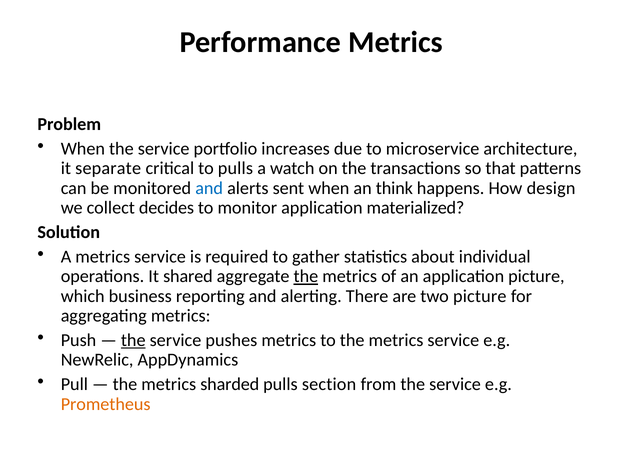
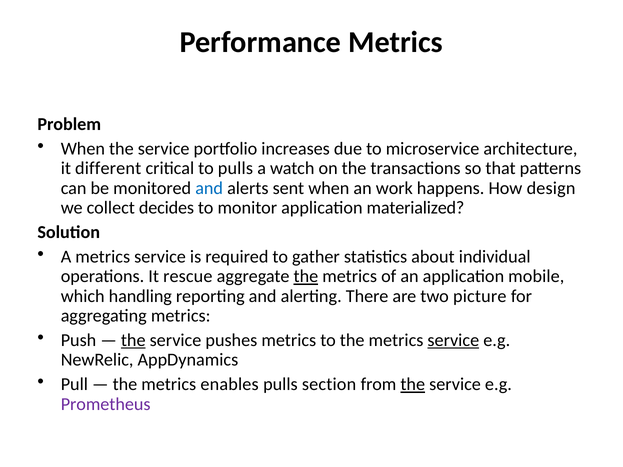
separate: separate -> different
think: think -> work
shared: shared -> rescue
application picture: picture -> mobile
business: business -> handling
service at (453, 340) underline: none -> present
sharded: sharded -> enables
the at (413, 385) underline: none -> present
Prometheus colour: orange -> purple
